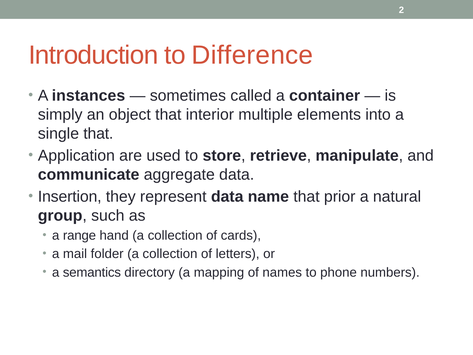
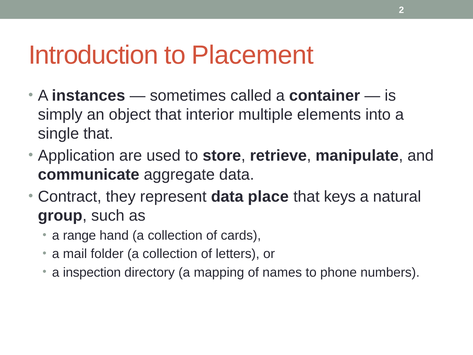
Difference: Difference -> Placement
Insertion: Insertion -> Contract
name: name -> place
prior: prior -> keys
semantics: semantics -> inspection
